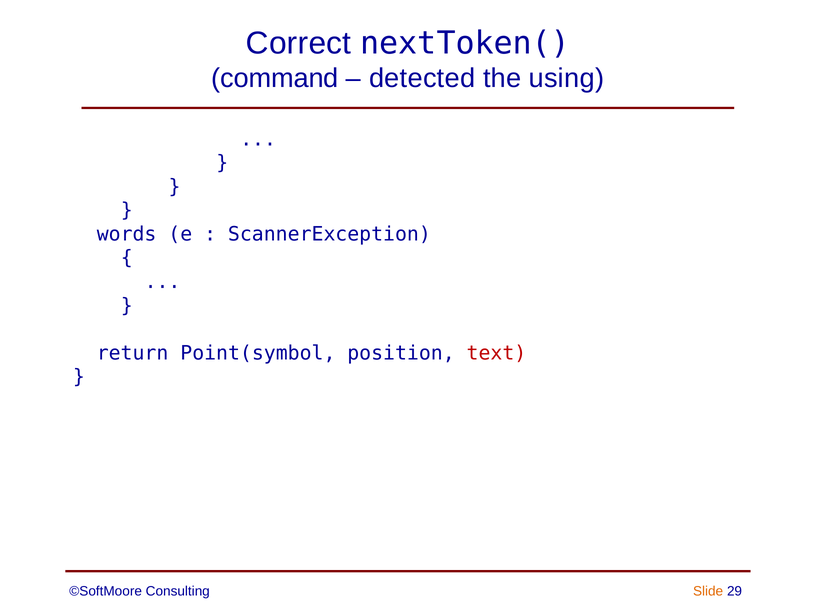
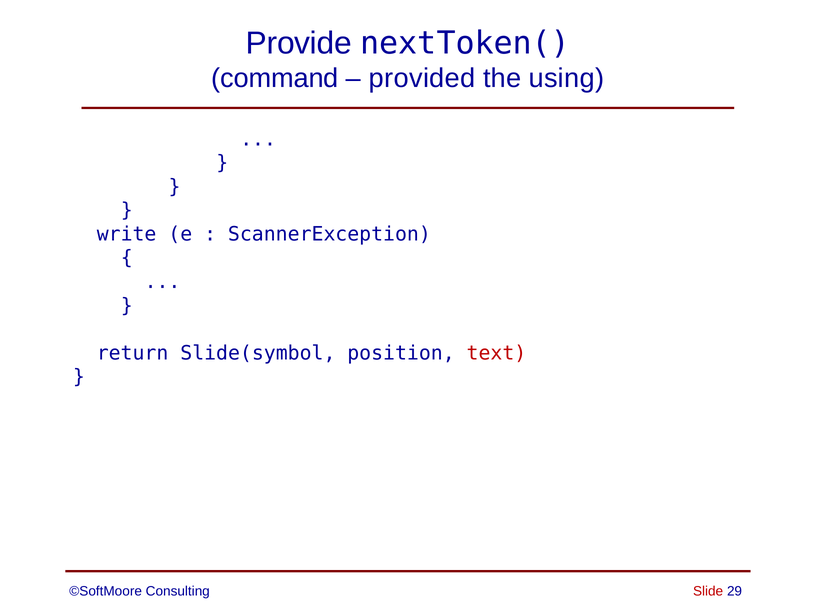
Correct: Correct -> Provide
detected: detected -> provided
words: words -> write
Point(symbol: Point(symbol -> Slide(symbol
Slide colour: orange -> red
